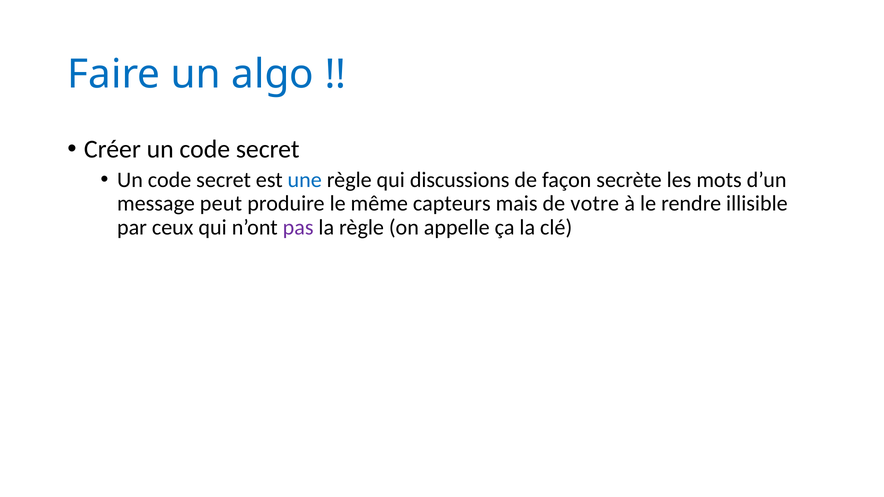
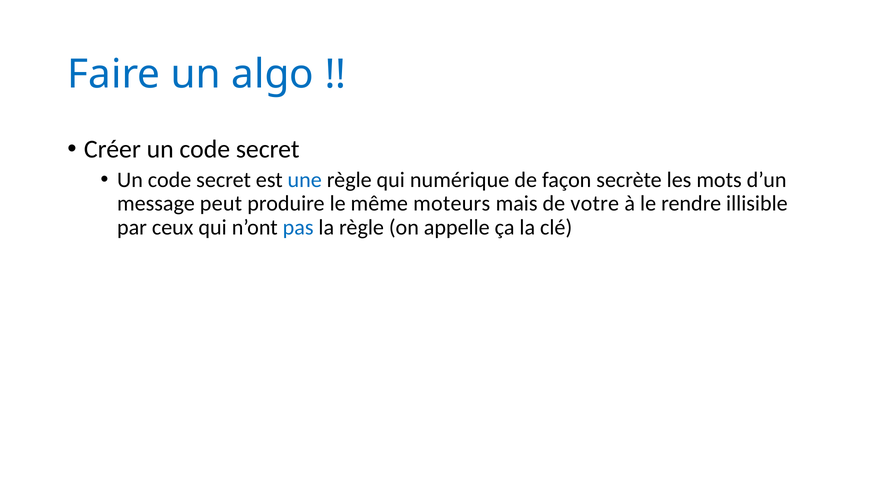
discussions: discussions -> numérique
capteurs: capteurs -> moteurs
pas colour: purple -> blue
